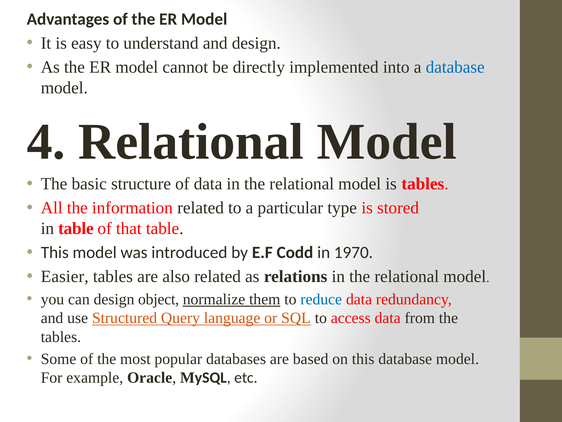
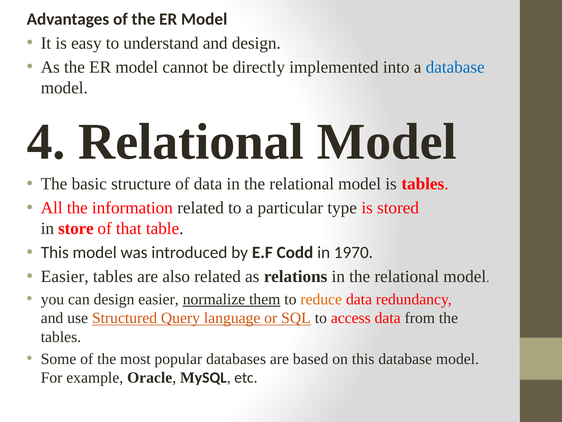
in table: table -> store
design object: object -> easier
reduce colour: blue -> orange
